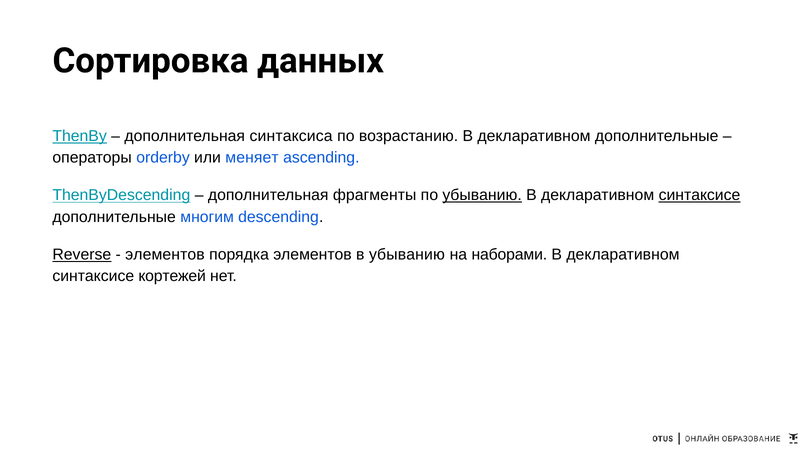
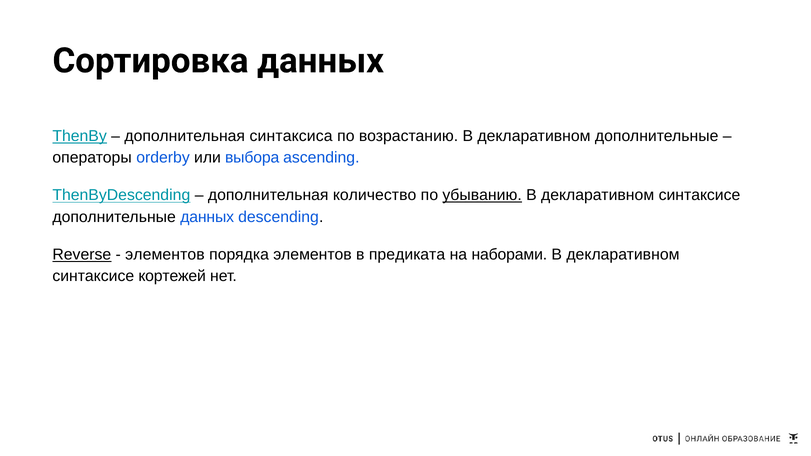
меняет: меняет -> выбора
фрагменты: фрагменты -> количество
синтаксисе at (699, 195) underline: present -> none
дополнительные многим: многим -> данных
в убыванию: убыванию -> предиката
